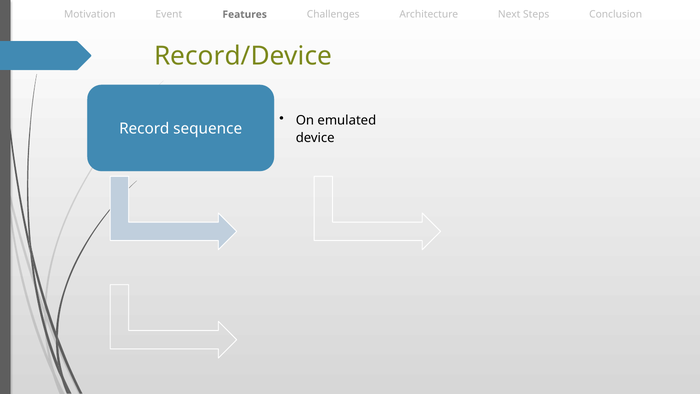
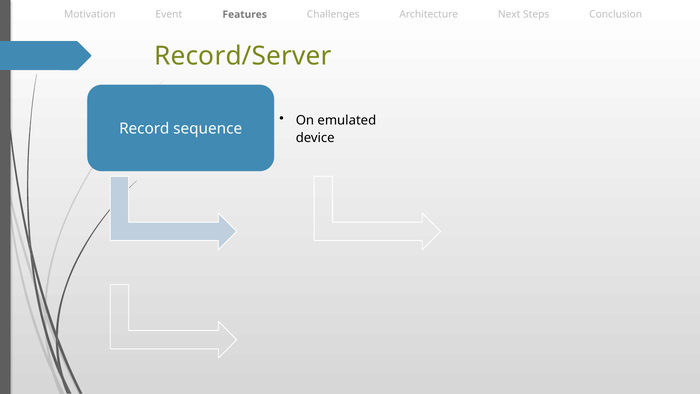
Record/Device: Record/Device -> Record/Server
